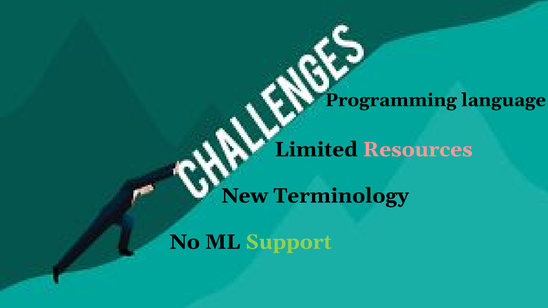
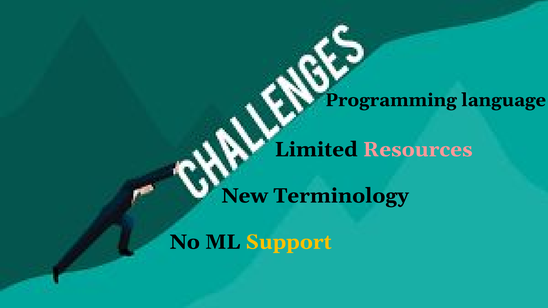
Support colour: light green -> yellow
